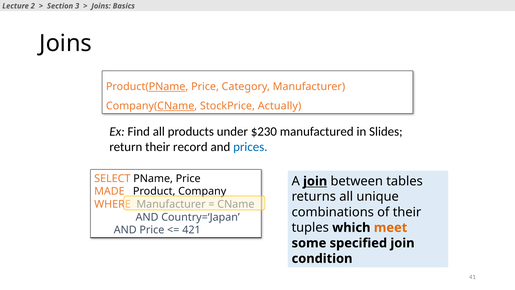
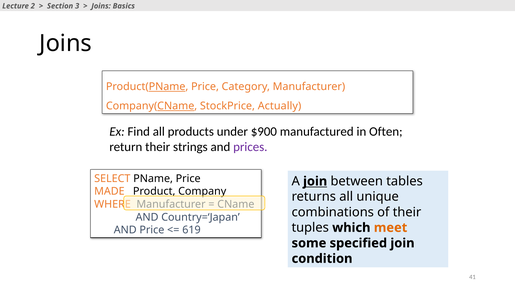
$230: $230 -> $900
Slides: Slides -> Often
record: record -> strings
prices colour: blue -> purple
421: 421 -> 619
